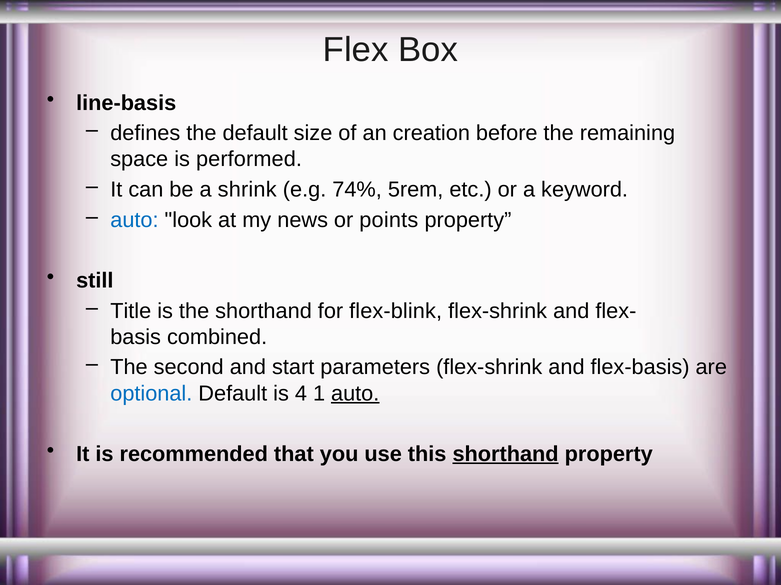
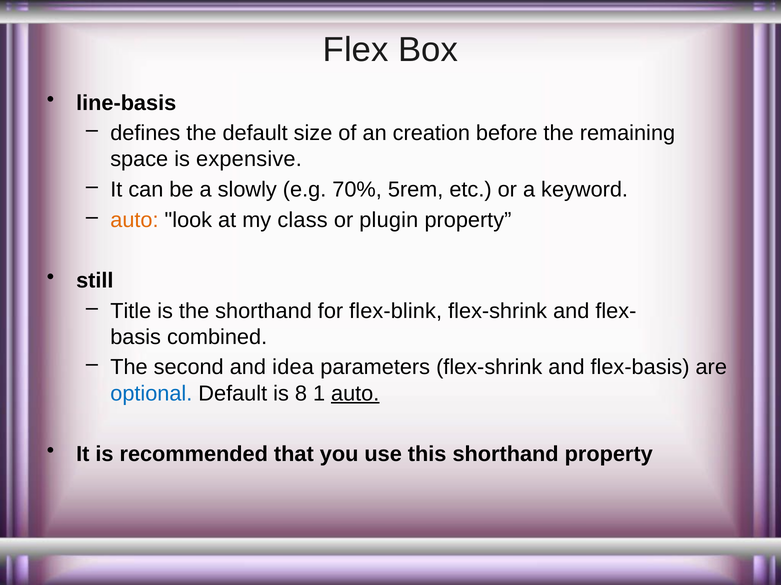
performed: performed -> expensive
shrink: shrink -> slowly
74%: 74% -> 70%
auto at (134, 220) colour: blue -> orange
news: news -> class
points: points -> plugin
start: start -> idea
4: 4 -> 8
shorthand at (506, 455) underline: present -> none
